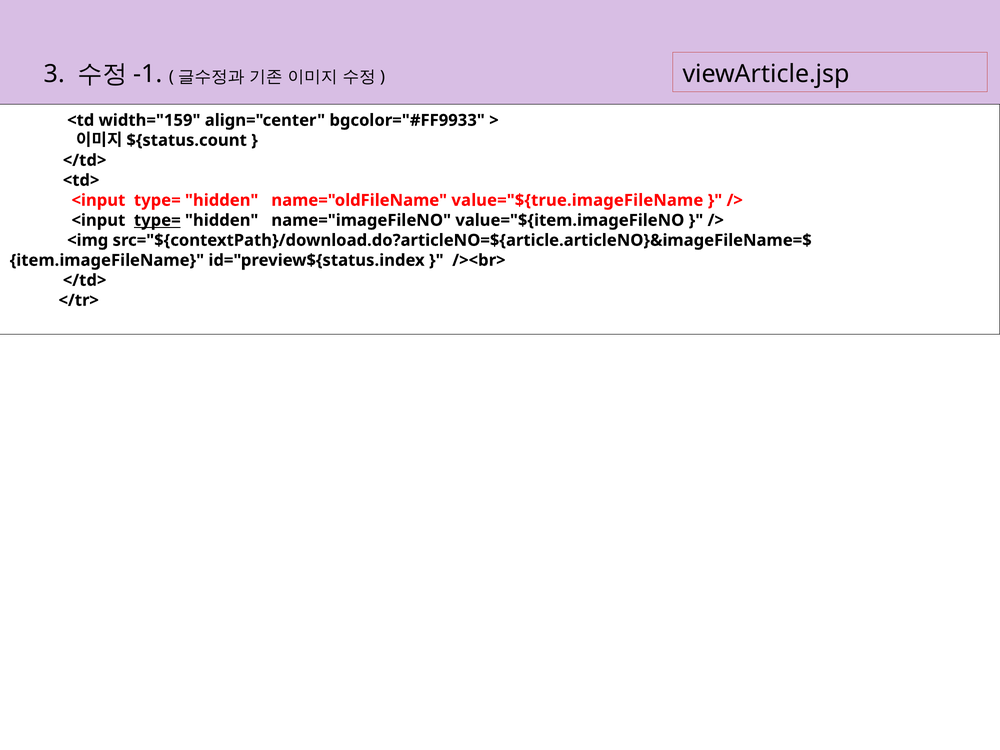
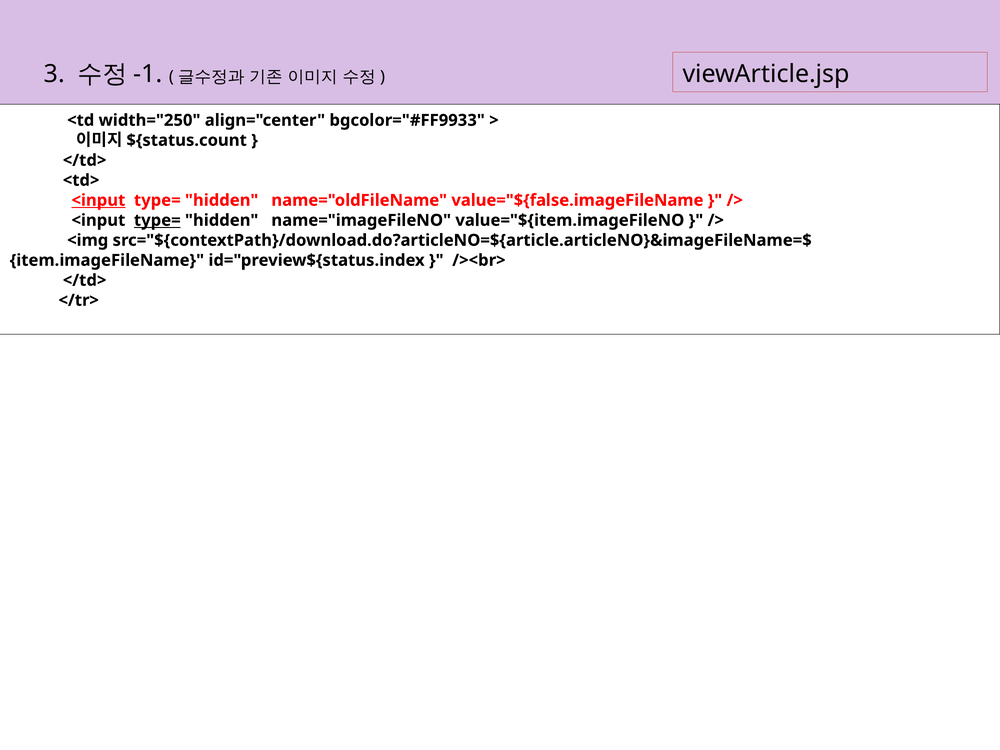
width="159: width="159 -> width="250
<input at (98, 200) underline: none -> present
value="${true.imageFileName: value="${true.imageFileName -> value="${false.imageFileName
